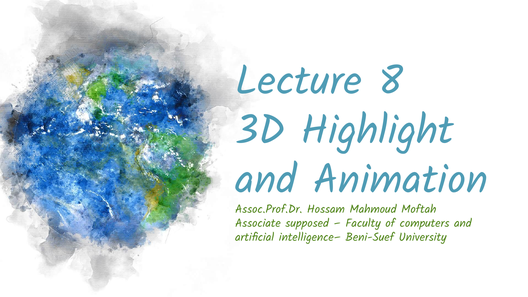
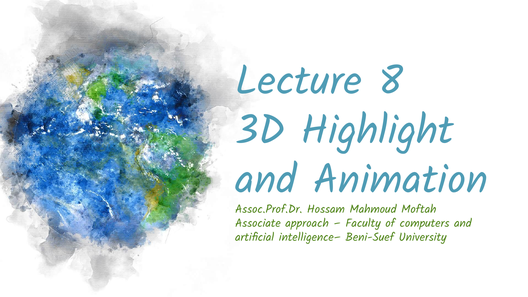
supposed: supposed -> approach
